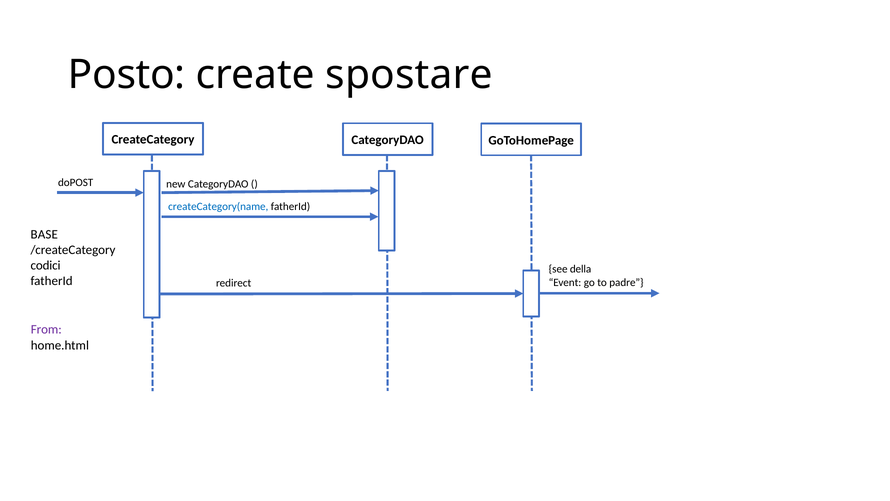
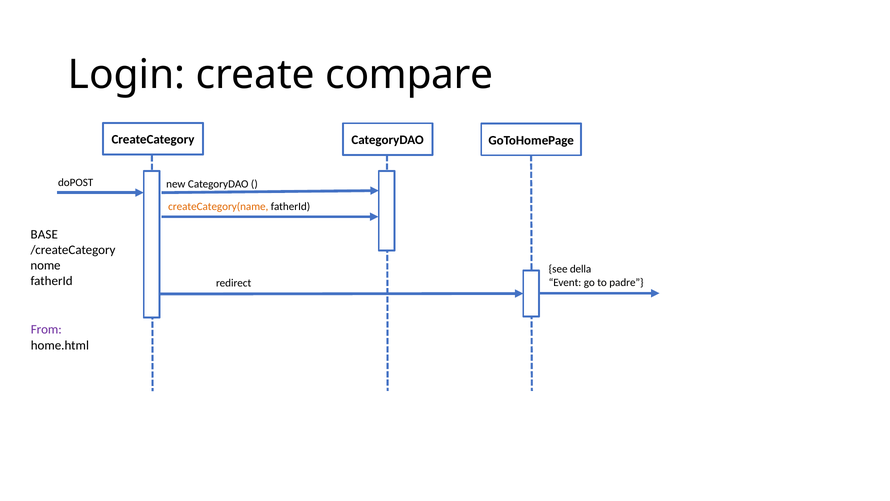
Posto: Posto -> Login
spostare: spostare -> compare
createCategory(name colour: blue -> orange
codici: codici -> nome
